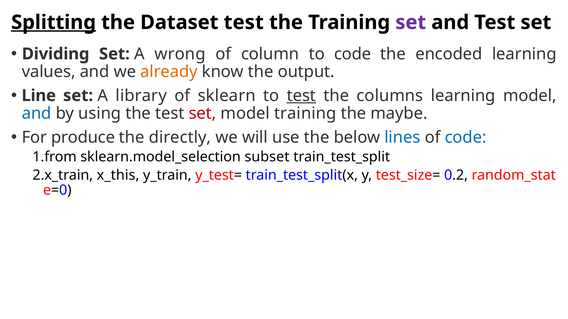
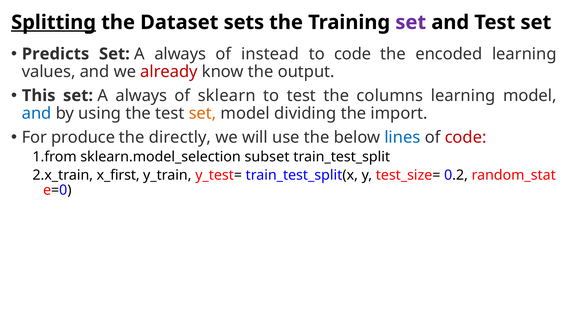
Dataset test: test -> sets
Dividing: Dividing -> Predicts
wrong at (180, 54): wrong -> always
column: column -> instead
already colour: orange -> red
Line: Line -> This
library at (141, 96): library -> always
test at (301, 96) underline: present -> none
set at (203, 114) colour: red -> orange
model training: training -> dividing
maybe: maybe -> import
code at (466, 137) colour: blue -> red
x_this: x_this -> x_first
